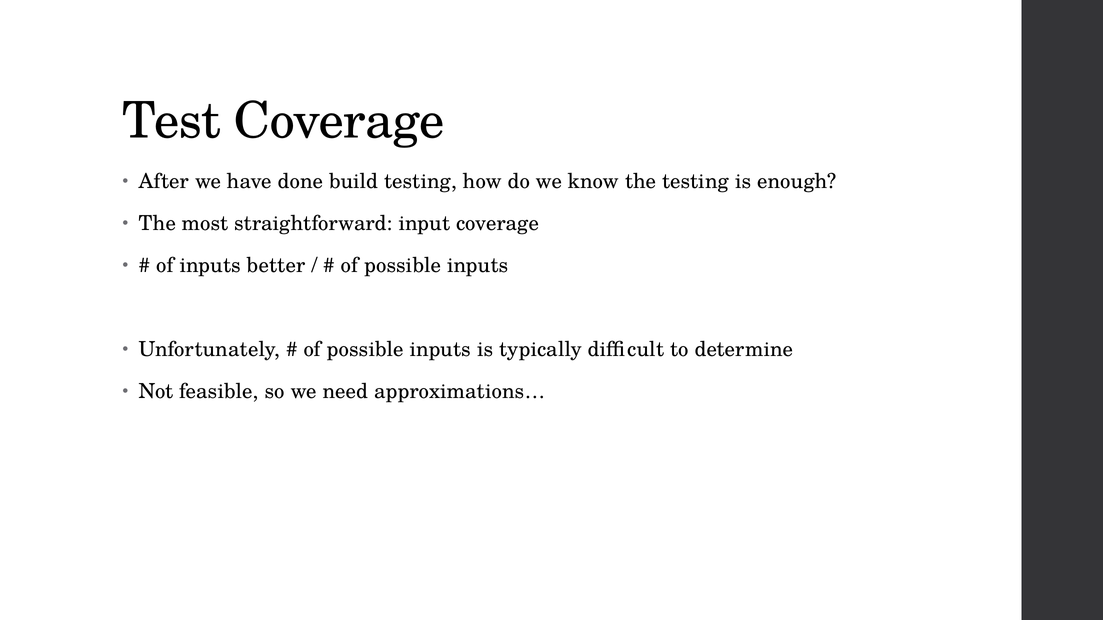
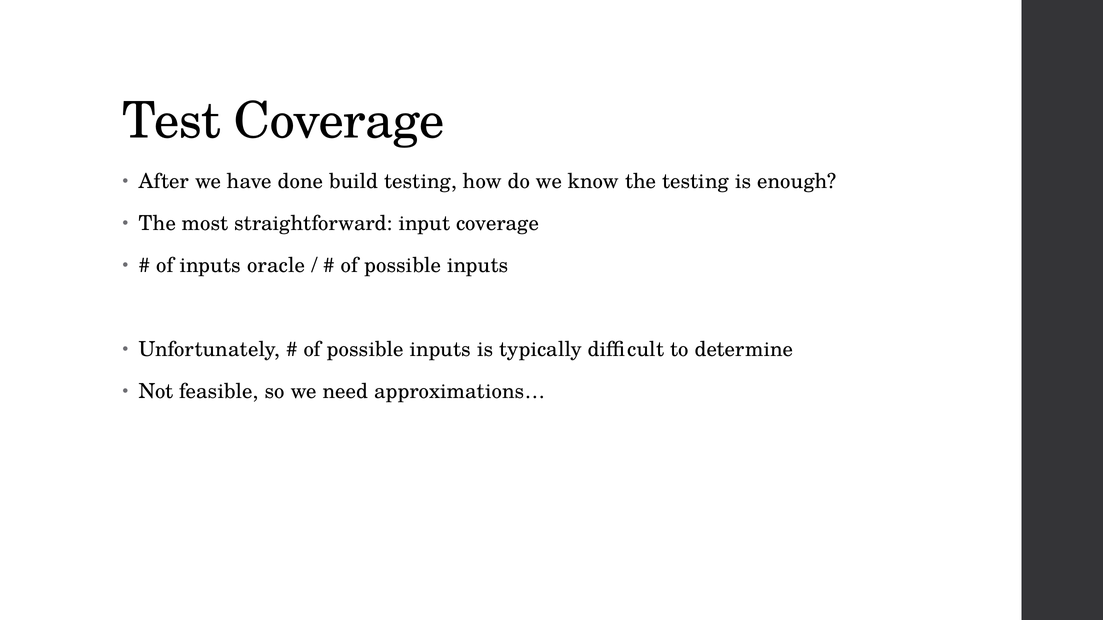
better: better -> oracle
